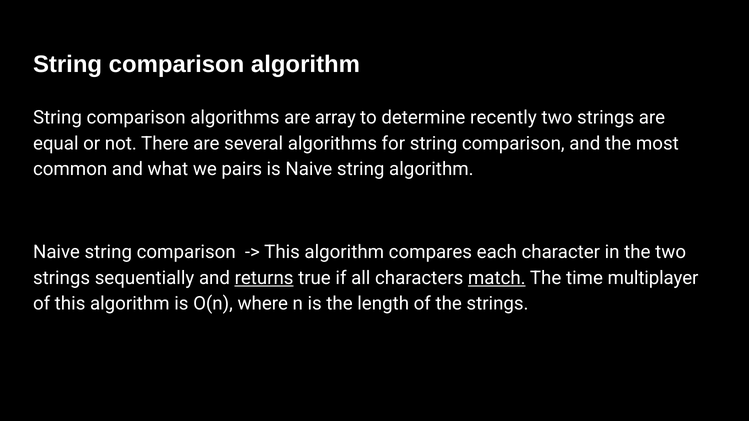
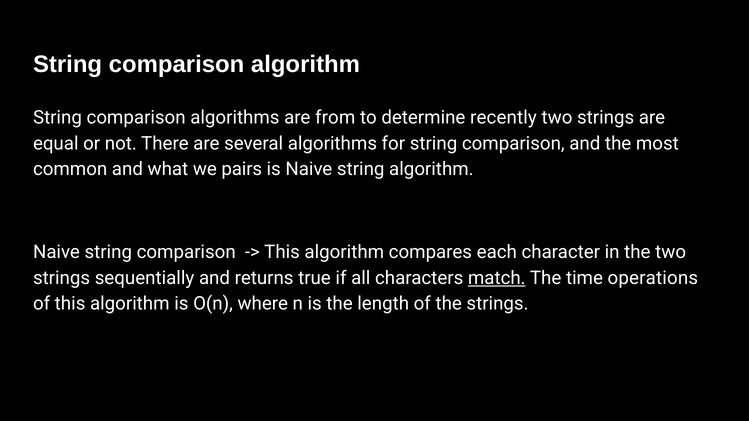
array: array -> from
returns underline: present -> none
multiplayer: multiplayer -> operations
